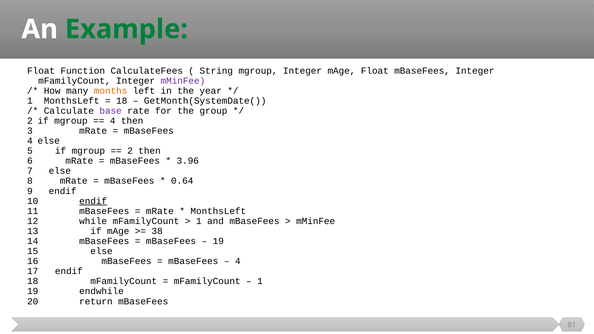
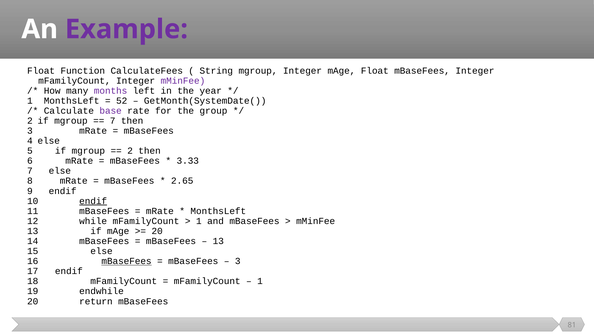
Example colour: green -> purple
months colour: orange -> purple
18 at (122, 101): 18 -> 52
4 at (113, 121): 4 -> 7
3.96: 3.96 -> 3.33
0.64: 0.64 -> 2.65
38 at (157, 231): 38 -> 20
19 at (218, 241): 19 -> 13
mBaseFees at (127, 261) underline: none -> present
4 at (238, 261): 4 -> 3
